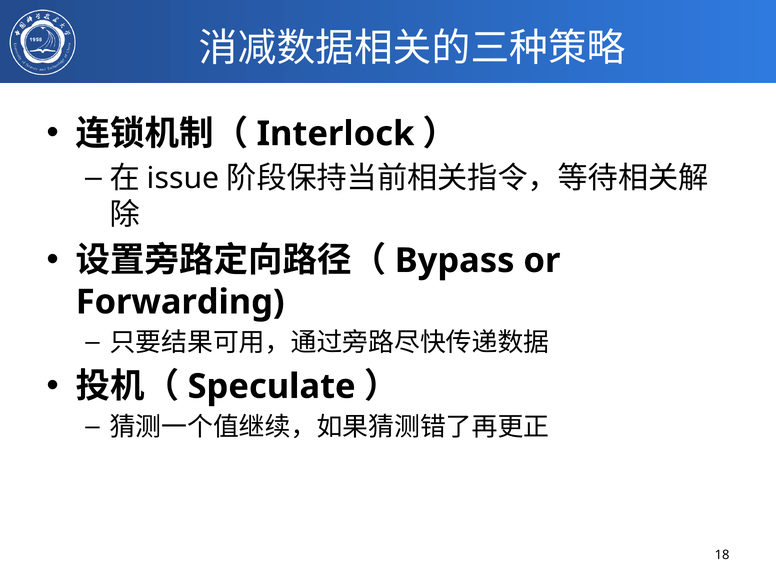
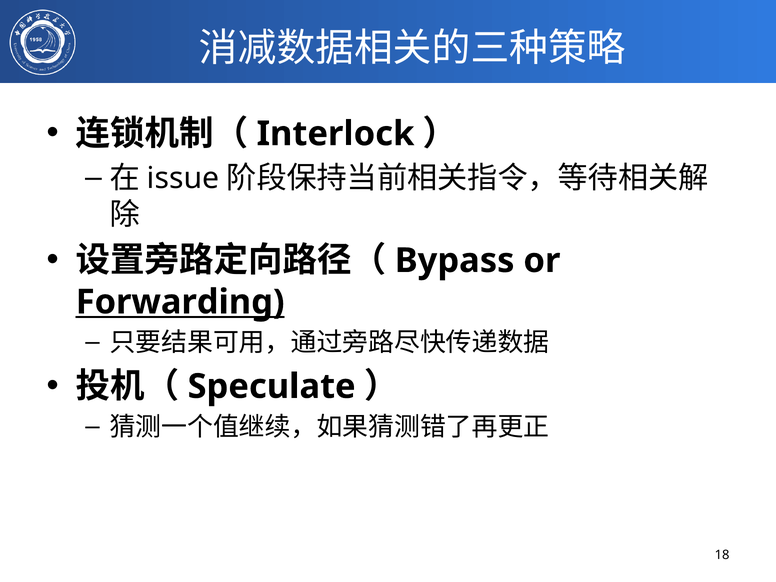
Forwarding underline: none -> present
